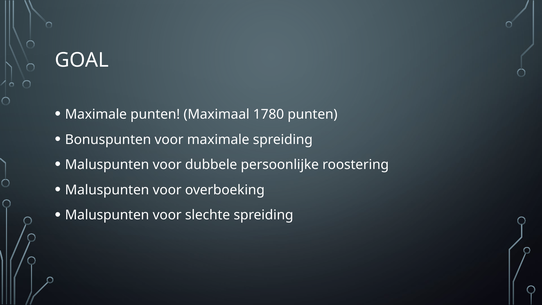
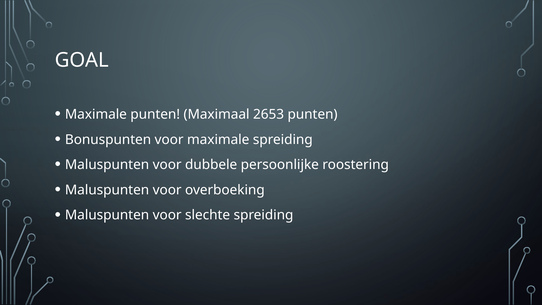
1780: 1780 -> 2653
